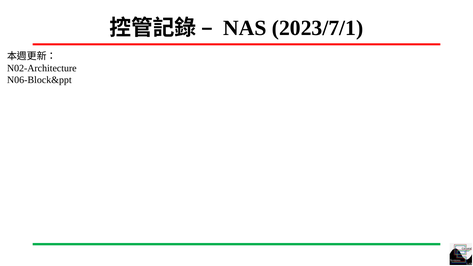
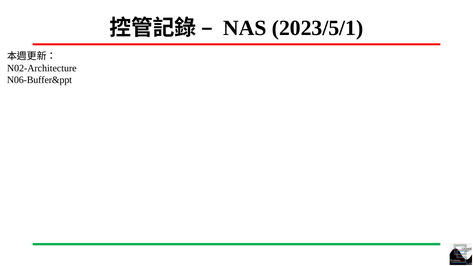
2023/7/1: 2023/7/1 -> 2023/5/1
N06-Block&ppt: N06-Block&ppt -> N06-Buffer&ppt
